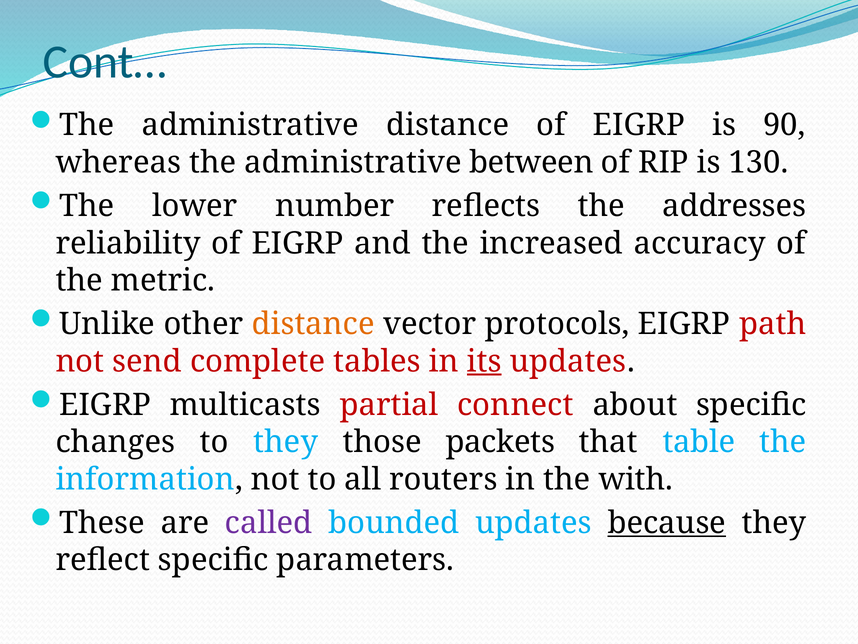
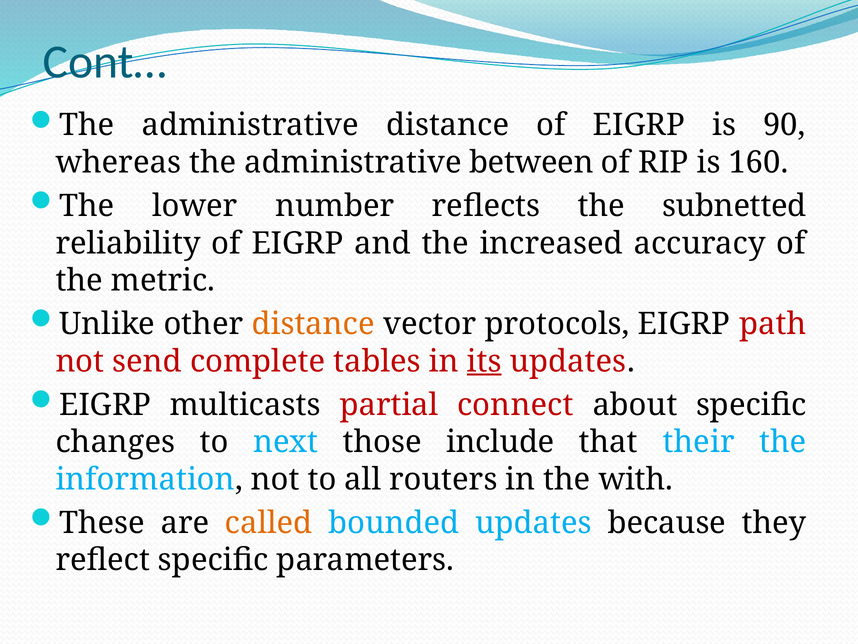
130: 130 -> 160
addresses: addresses -> subnetted
to they: they -> next
packets: packets -> include
table: table -> their
called colour: purple -> orange
because underline: present -> none
